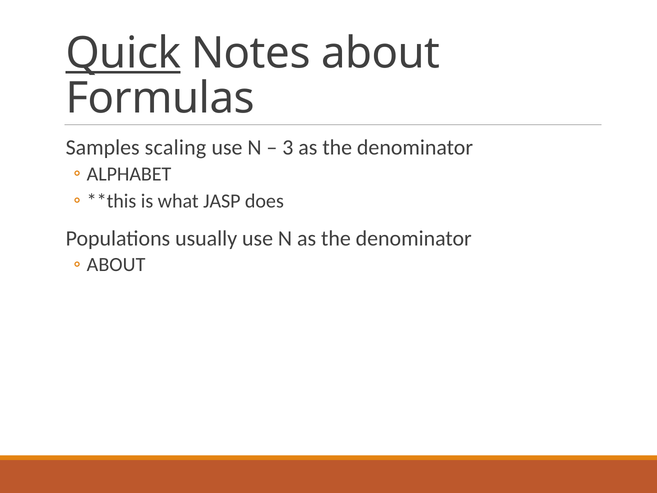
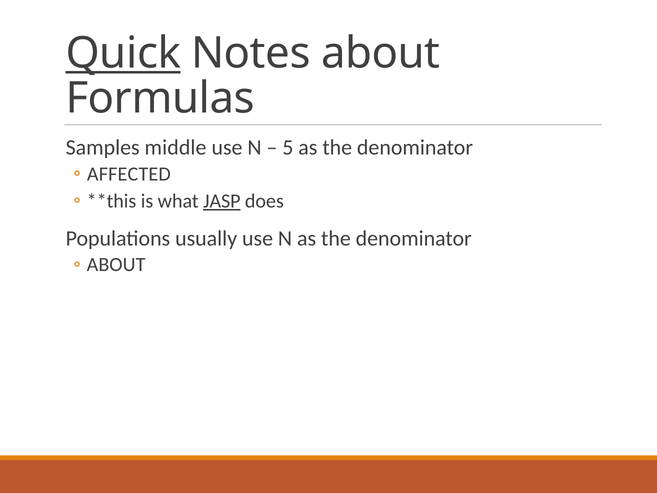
scaling: scaling -> middle
3: 3 -> 5
ALPHABET: ALPHABET -> AFFECTED
JASP underline: none -> present
